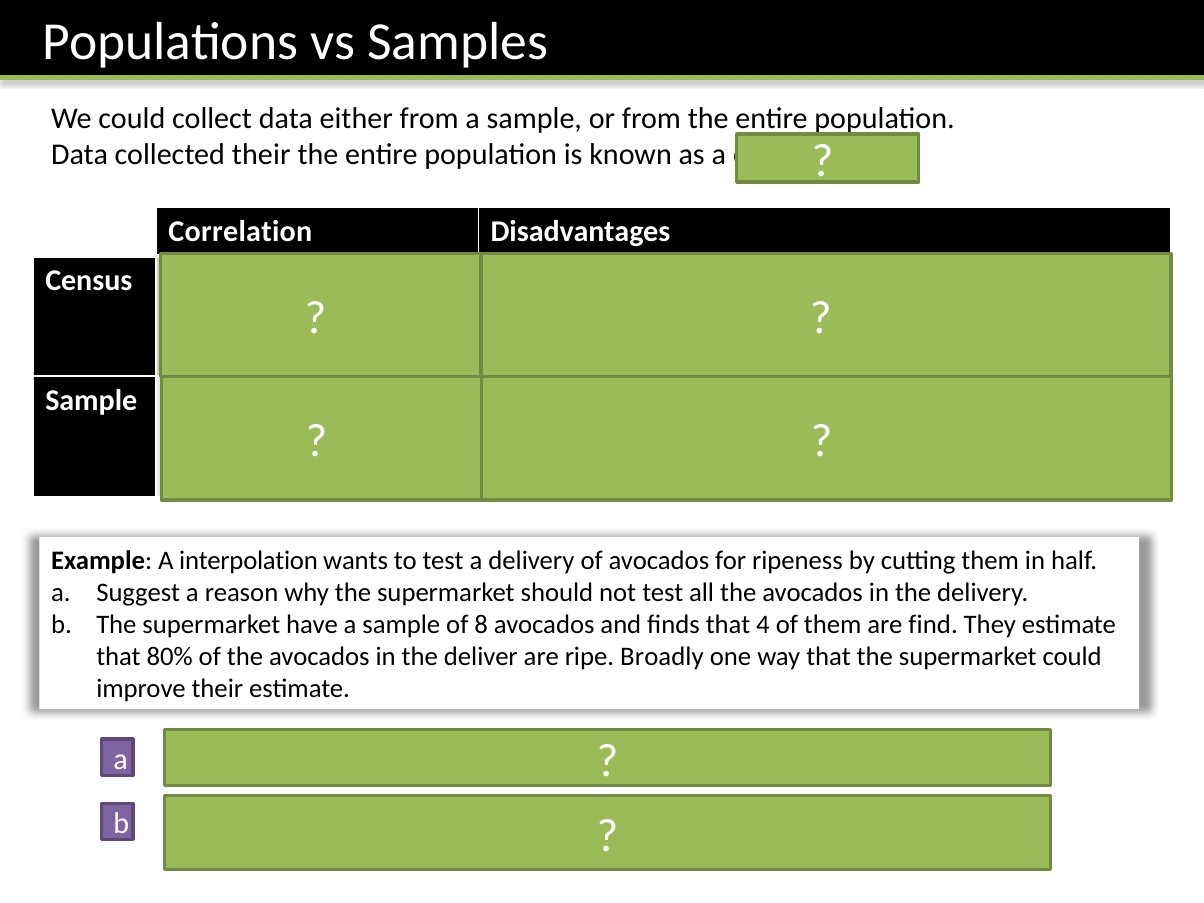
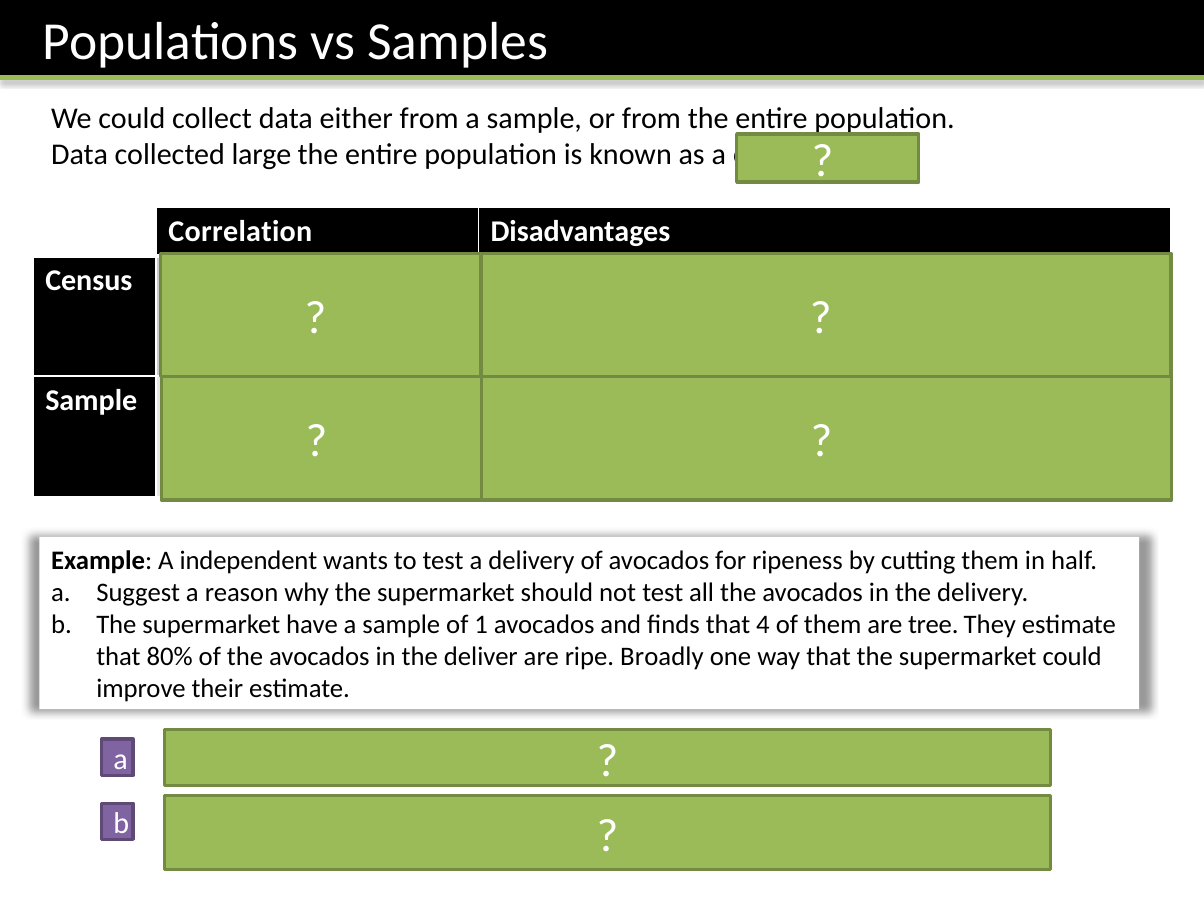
collected their: their -> large
interpolation: interpolation -> independent
8: 8 -> 1
find: find -> tree
